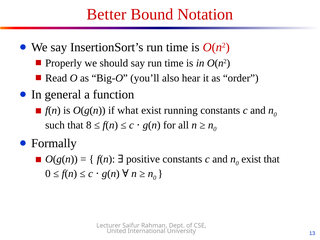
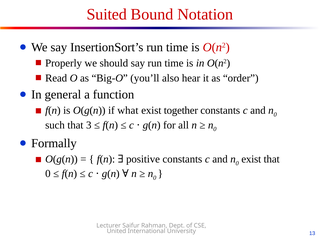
Better: Better -> Suited
running: running -> together
8: 8 -> 3
